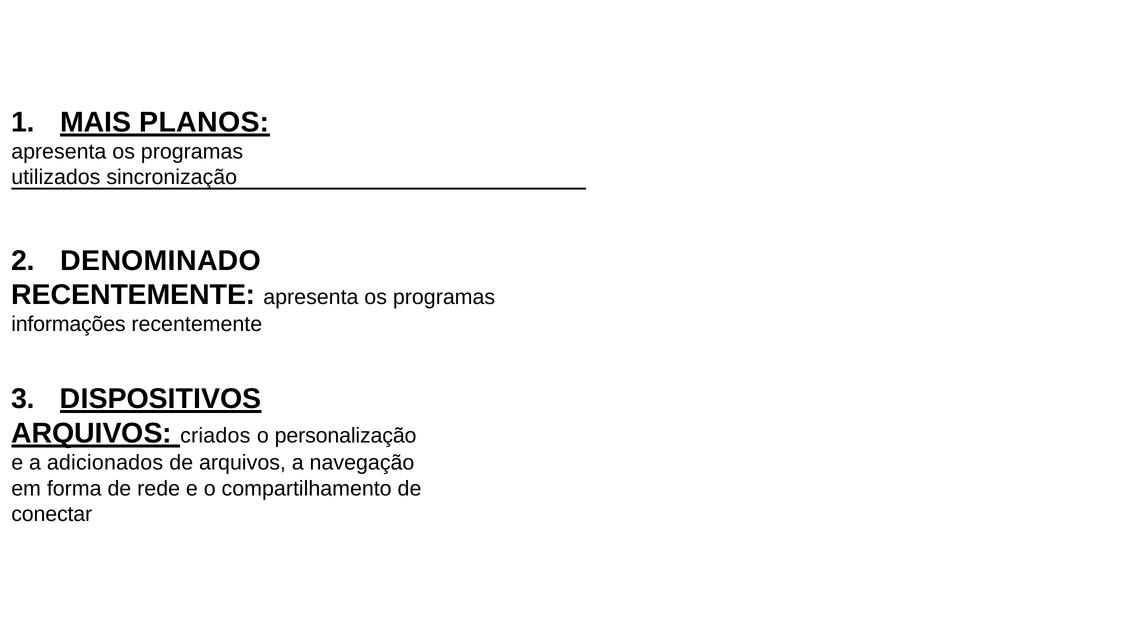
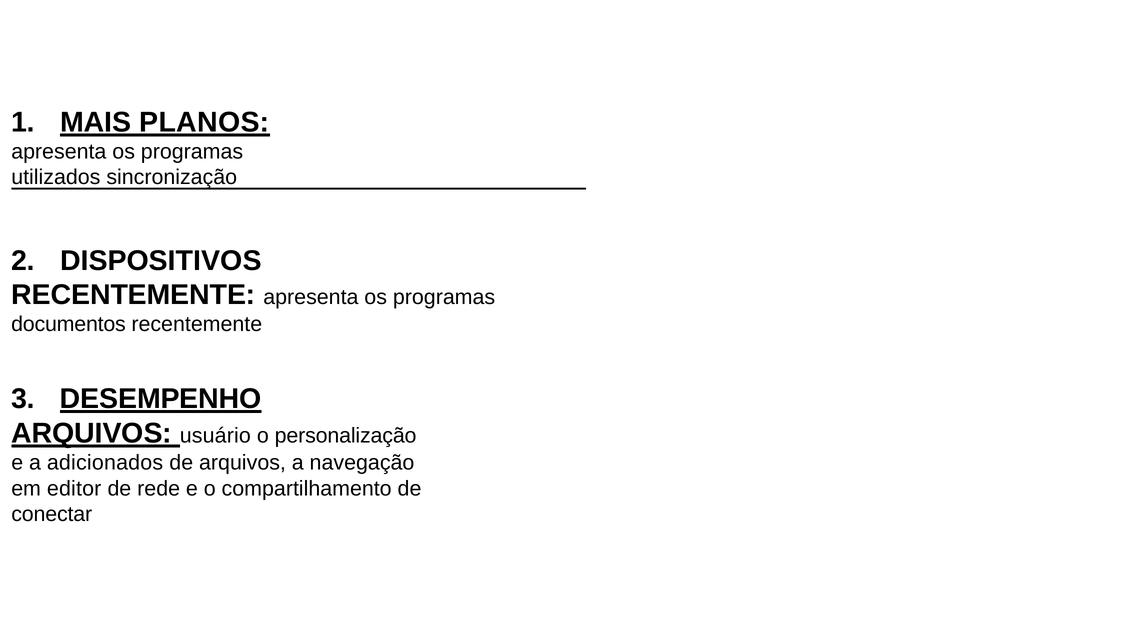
DENOMINADO: DENOMINADO -> DISPOSITIVOS
informações: informações -> documentos
DISPOSITIVOS: DISPOSITIVOS -> DESEMPENHO
criados: criados -> usuário
forma: forma -> editor
